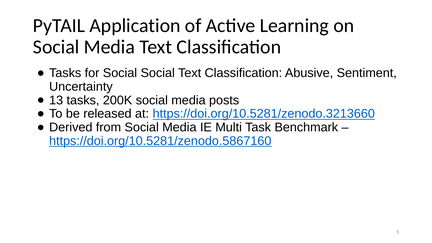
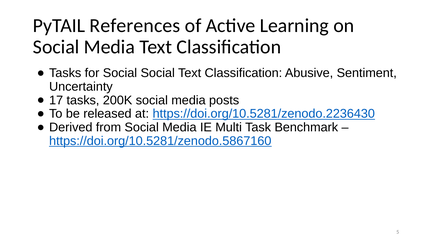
Application: Application -> References
13: 13 -> 17
https://doi.org/10.5281/zenodo.3213660: https://doi.org/10.5281/zenodo.3213660 -> https://doi.org/10.5281/zenodo.2236430
